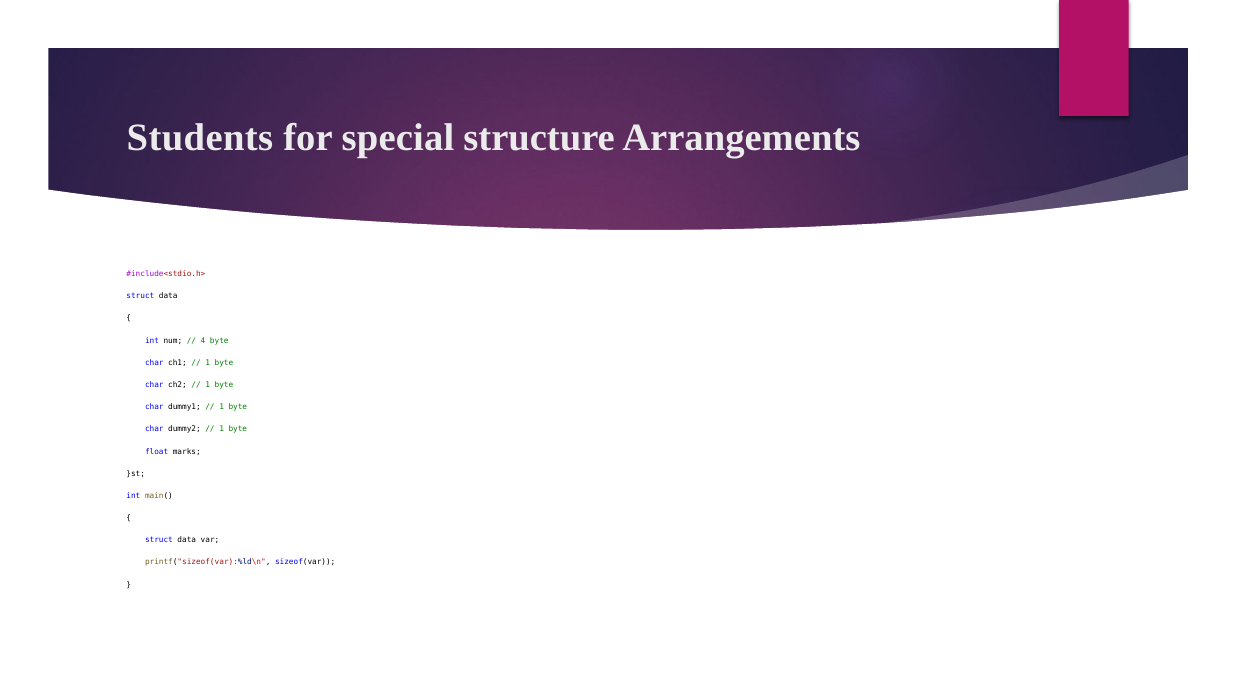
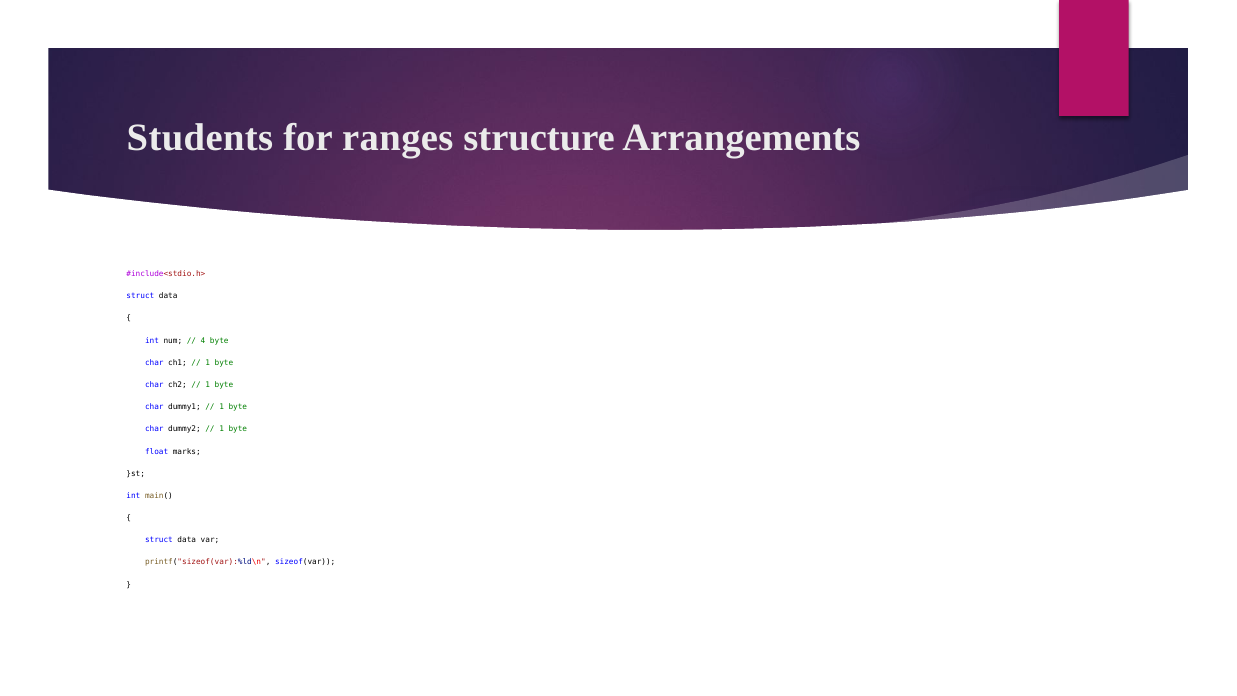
special: special -> ranges
